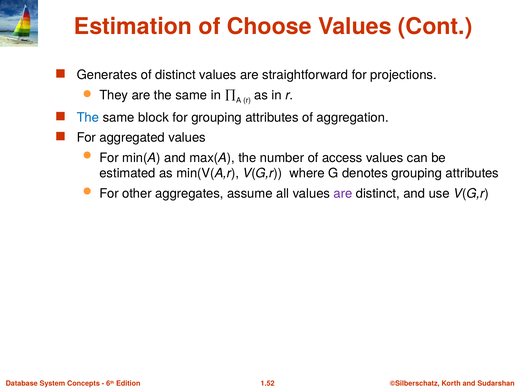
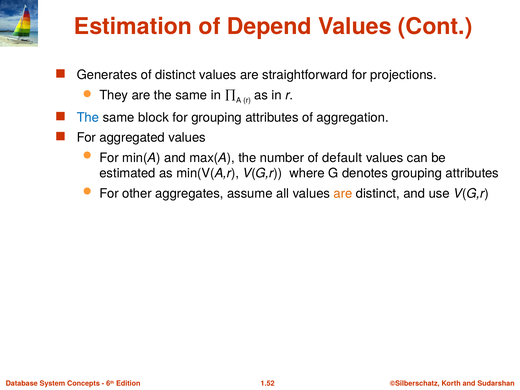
Choose: Choose -> Depend
access: access -> default
are at (343, 193) colour: purple -> orange
